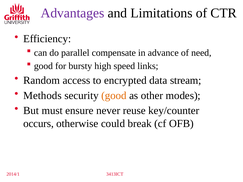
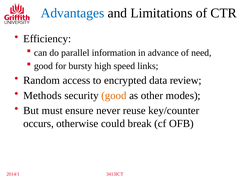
Advantages colour: purple -> blue
compensate: compensate -> information
stream: stream -> review
